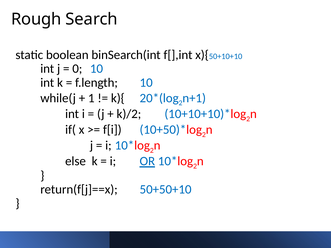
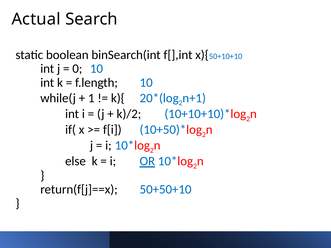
Rough: Rough -> Actual
